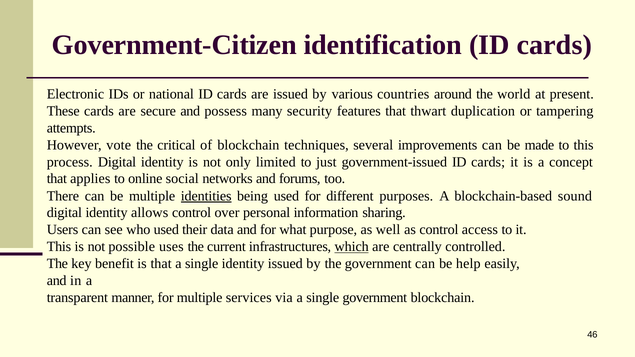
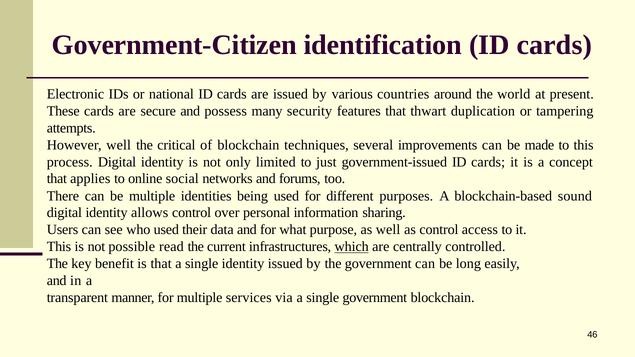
However vote: vote -> well
identities underline: present -> none
uses: uses -> read
help: help -> long
